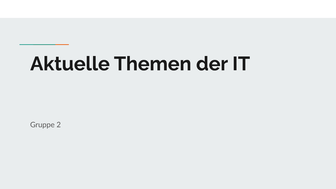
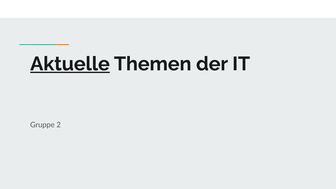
Aktuelle underline: none -> present
